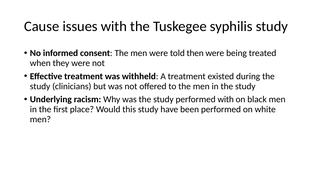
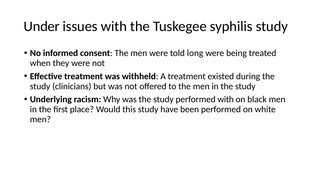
Cause: Cause -> Under
then: then -> long
